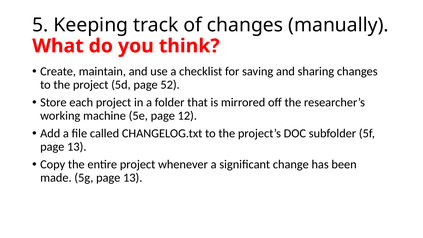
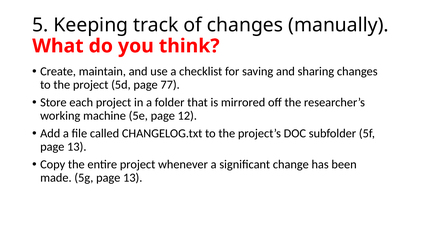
52: 52 -> 77
